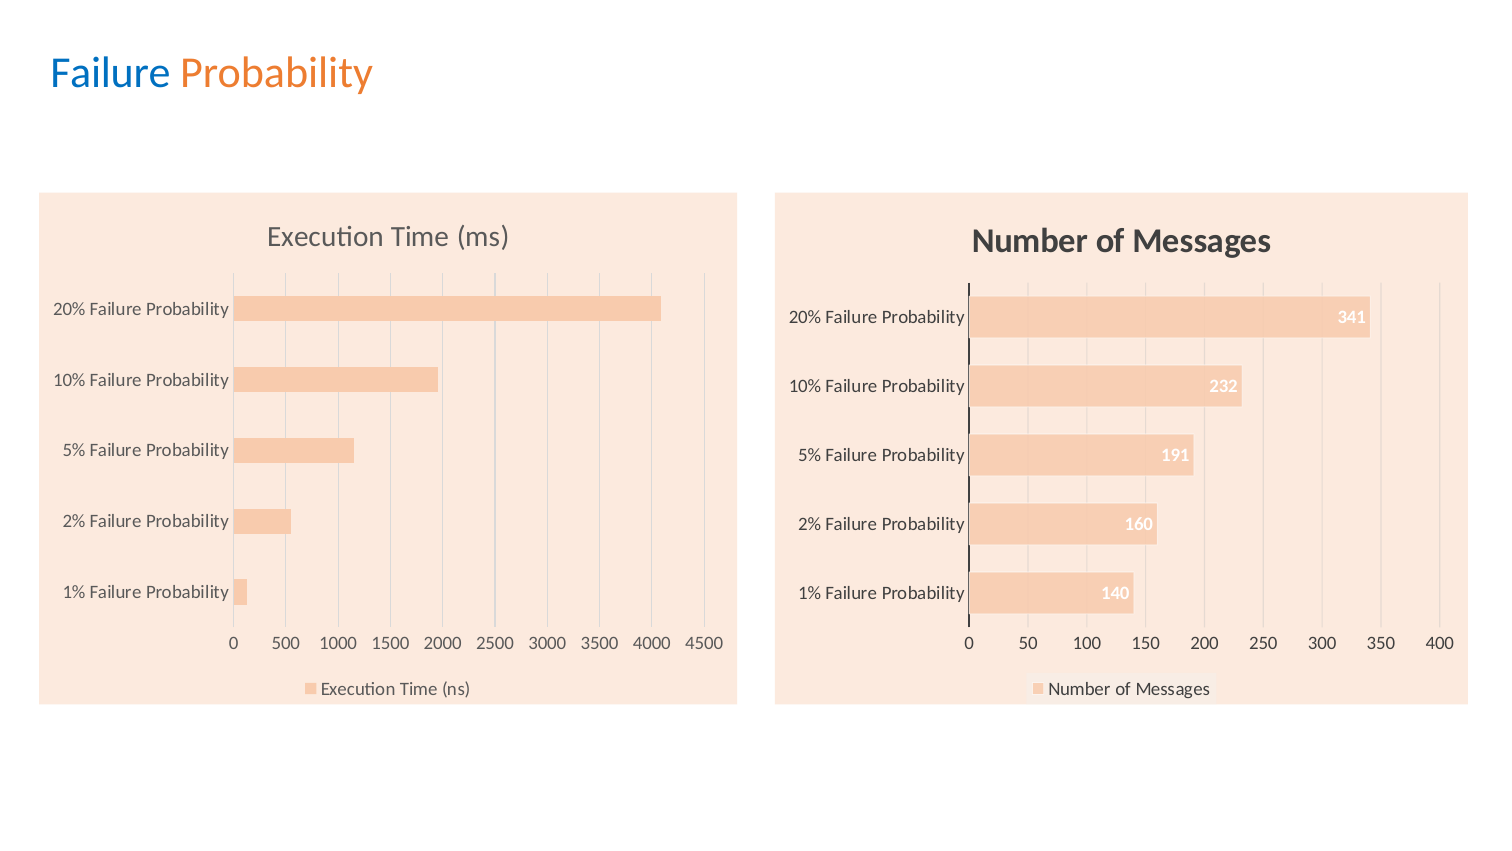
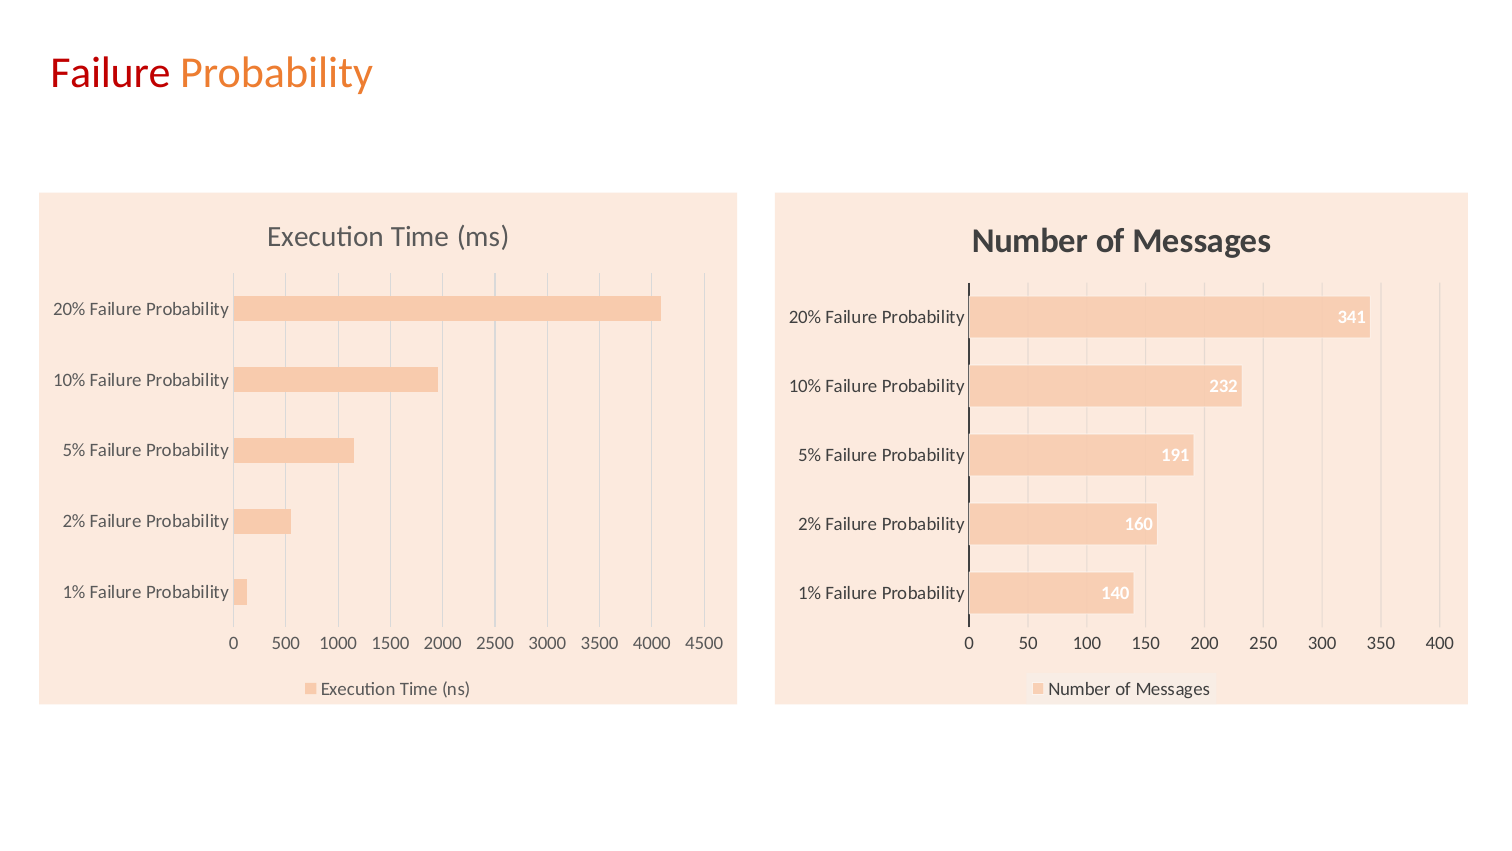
Failure at (110, 73) colour: blue -> red
